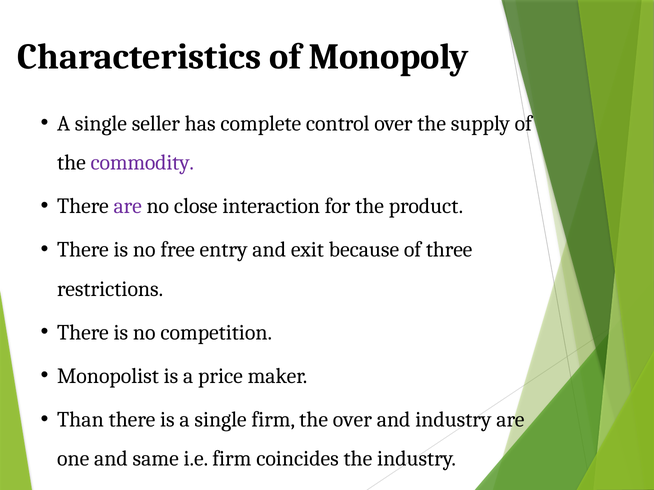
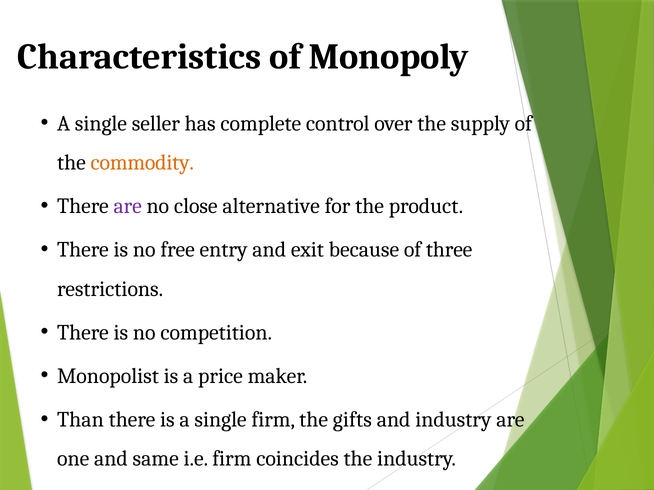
commodity colour: purple -> orange
interaction: interaction -> alternative
the over: over -> gifts
